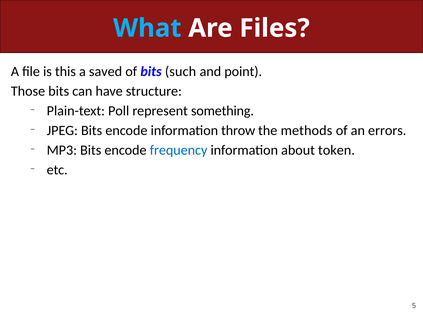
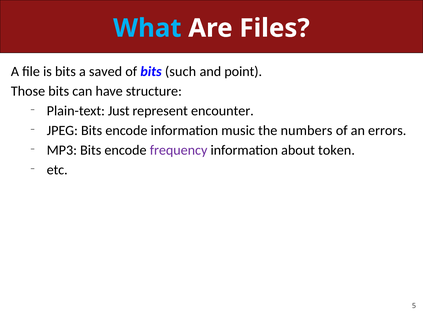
is this: this -> bits
Poll: Poll -> Just
something: something -> encounter
throw: throw -> music
methods: methods -> numbers
frequency colour: blue -> purple
